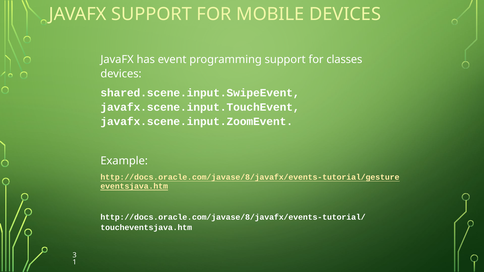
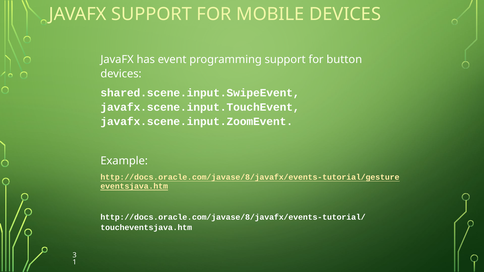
classes: classes -> button
